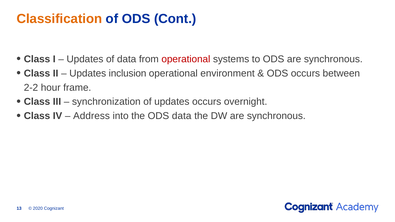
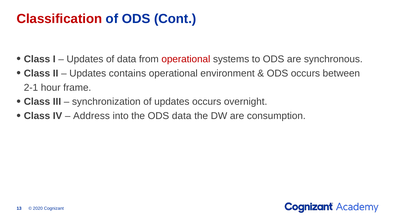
Classification colour: orange -> red
inclusion: inclusion -> contains
2-2: 2-2 -> 2-1
DW are synchronous: synchronous -> consumption
